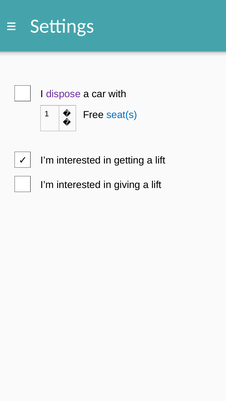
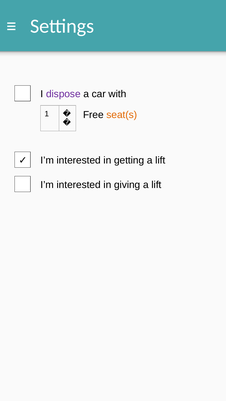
seat(s colour: blue -> orange
